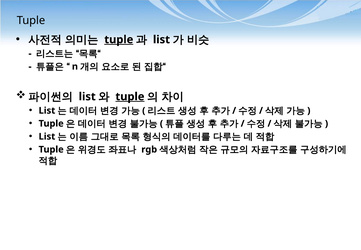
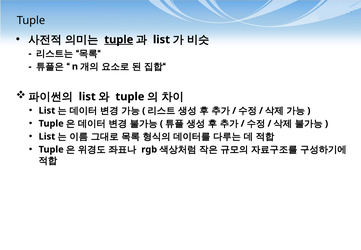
tuple at (130, 97) underline: present -> none
